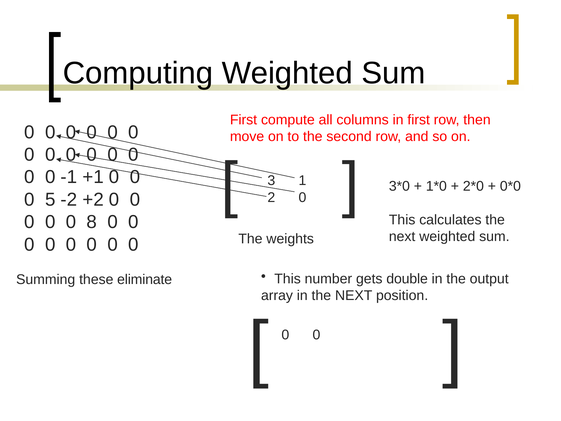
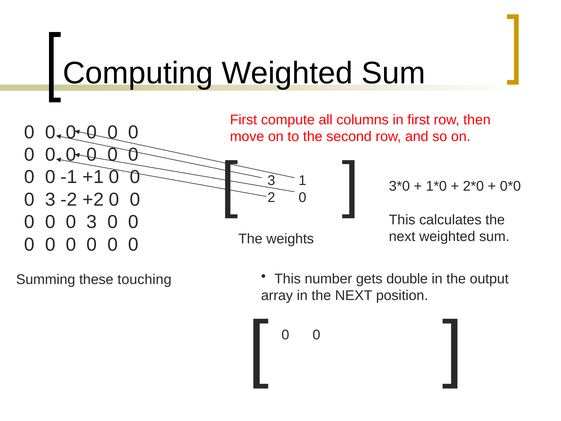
5 at (50, 199): 5 -> 3
8 at (92, 222): 8 -> 3
eliminate: eliminate -> touching
